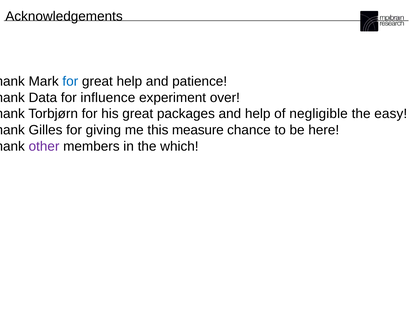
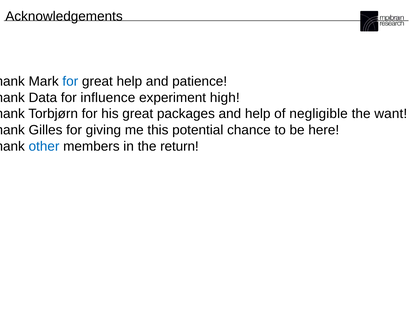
over: over -> high
easy: easy -> want
measure: measure -> potential
other colour: purple -> blue
which: which -> return
